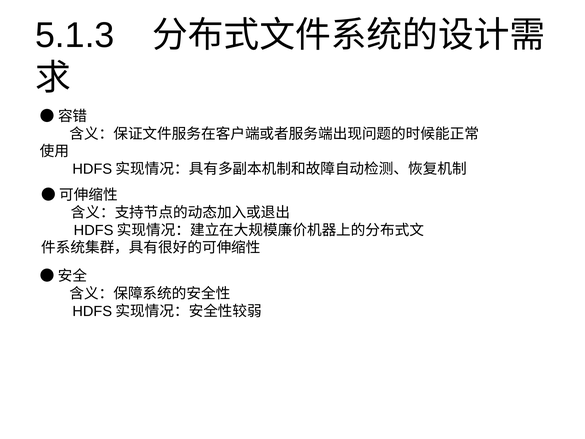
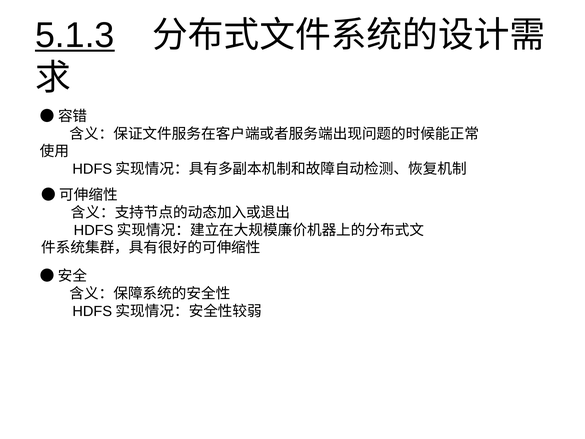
5.1.3 underline: none -> present
